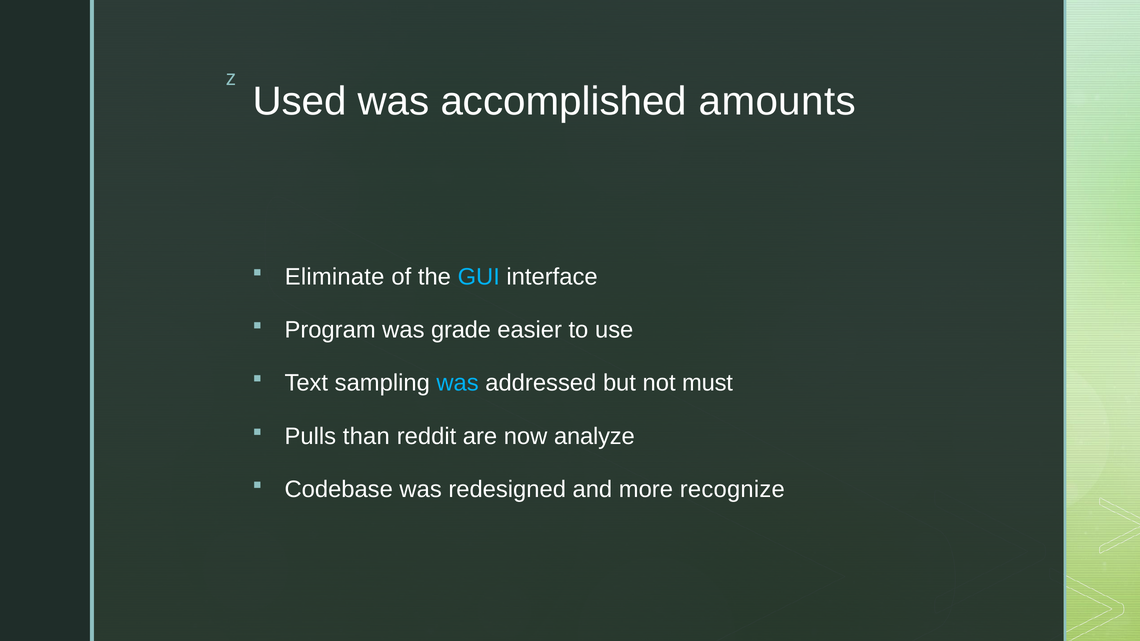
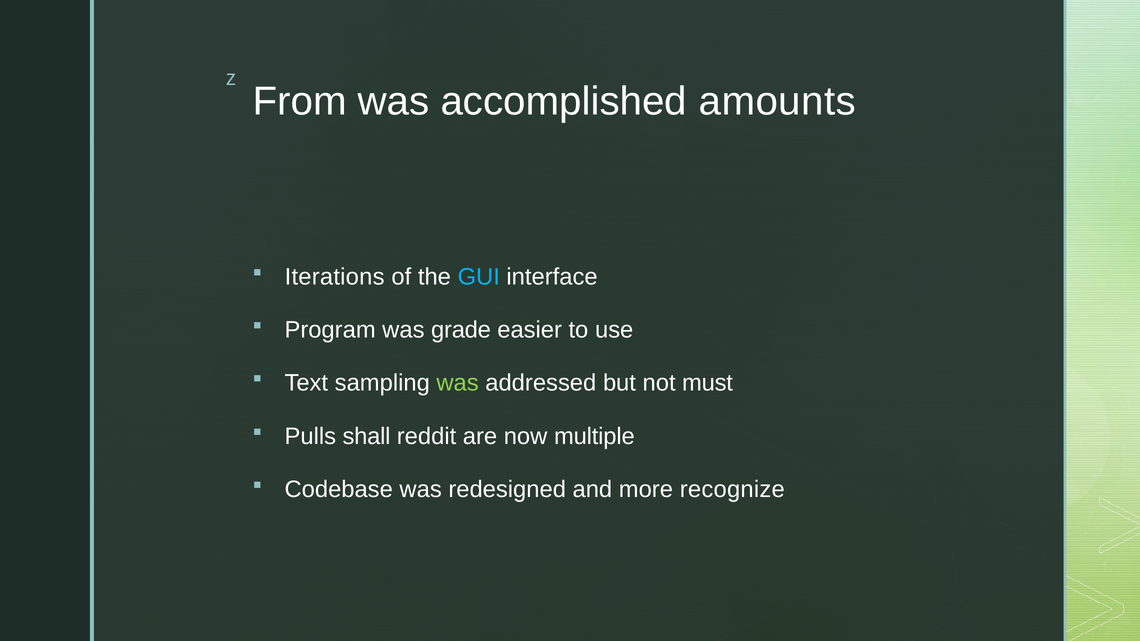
Used: Used -> From
Eliminate: Eliminate -> Iterations
was at (458, 383) colour: light blue -> light green
than: than -> shall
analyze: analyze -> multiple
